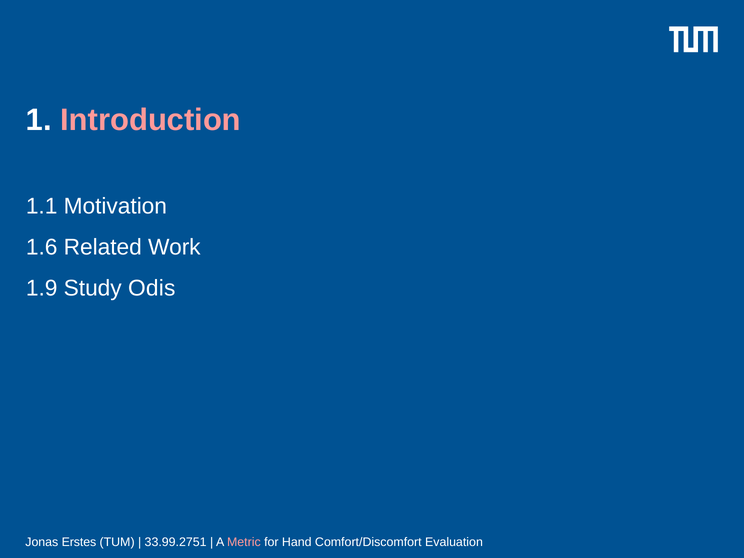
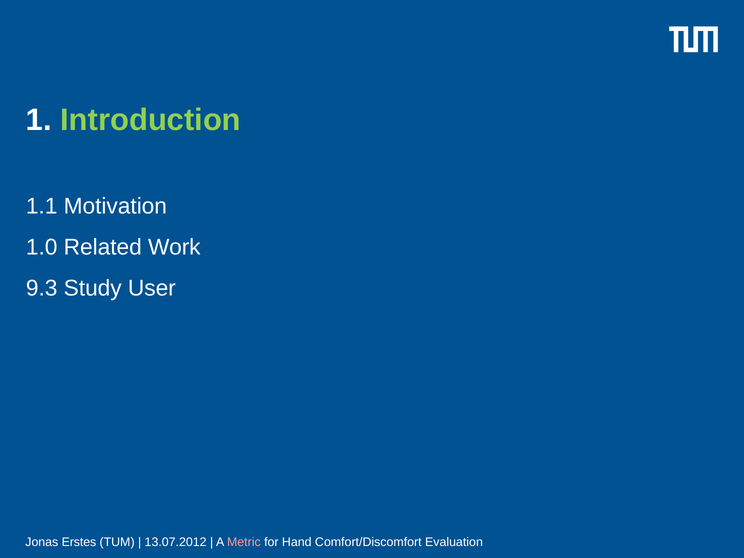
Introduction colour: pink -> light green
1.6: 1.6 -> 1.0
1.9: 1.9 -> 9.3
Odis: Odis -> User
33.99.2751: 33.99.2751 -> 13.07.2012
